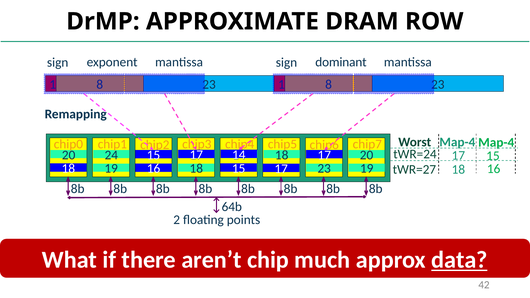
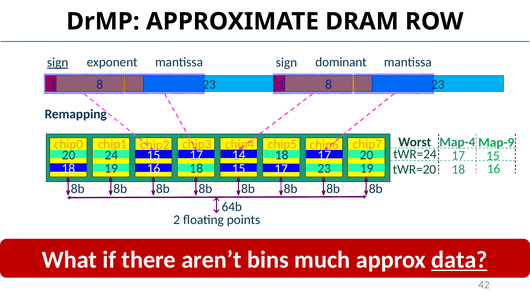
sign at (58, 62) underline: none -> present
Map-4 at (496, 142): Map-4 -> Map-9
tWR=27: tWR=27 -> tWR=20
chip: chip -> bins
